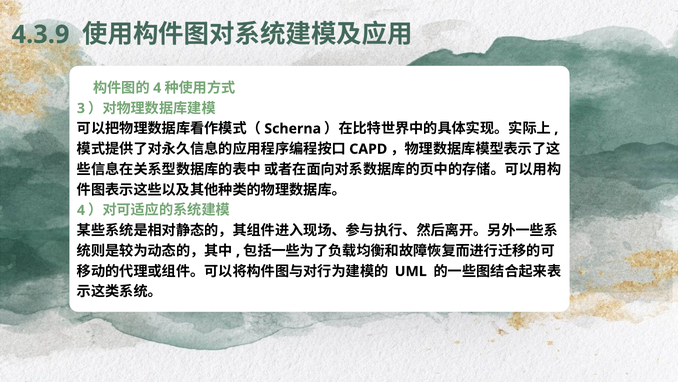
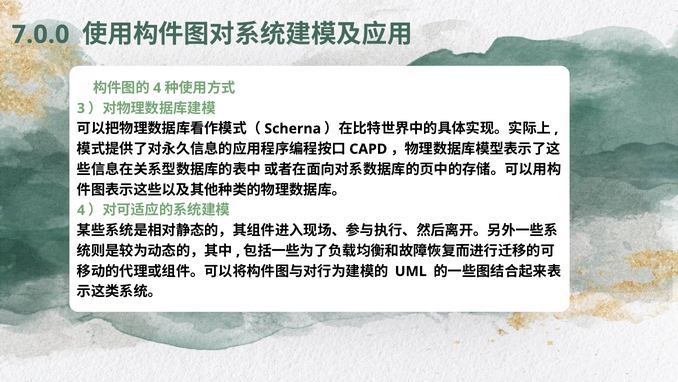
4.3.9: 4.3.9 -> 7.0.0
